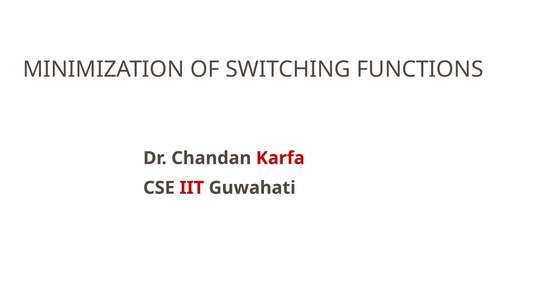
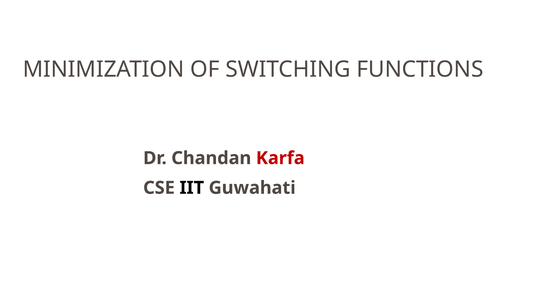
IIT colour: red -> black
